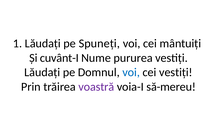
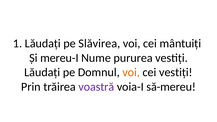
Spuneți: Spuneți -> Slăvirea
cuvânt-I: cuvânt-I -> mereu-I
voi at (131, 72) colour: blue -> orange
